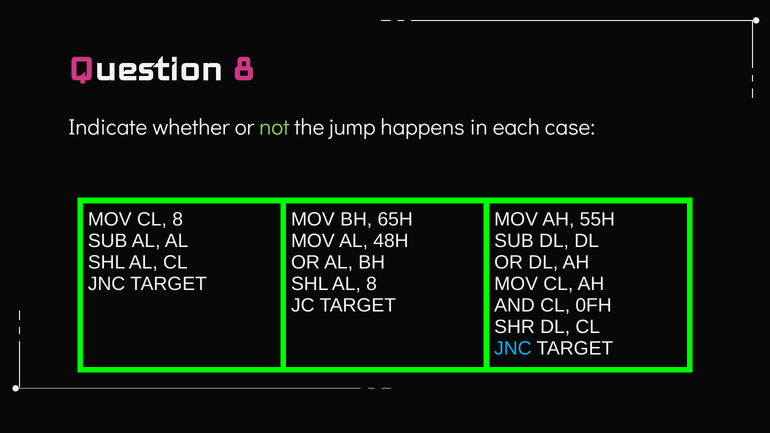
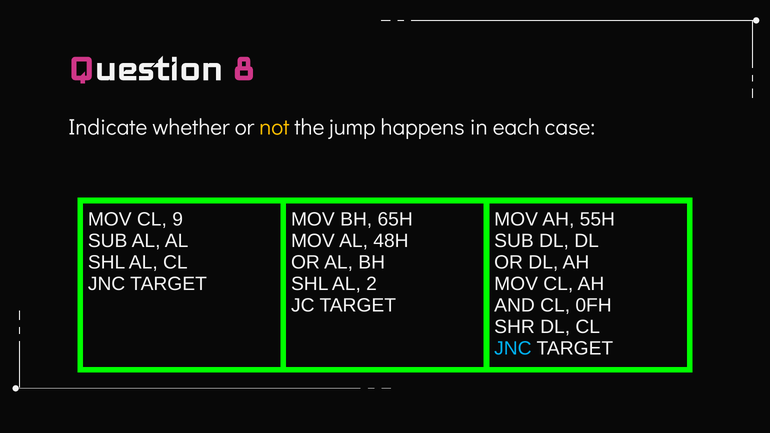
not colour: light green -> yellow
CL 8: 8 -> 9
AL 8: 8 -> 2
